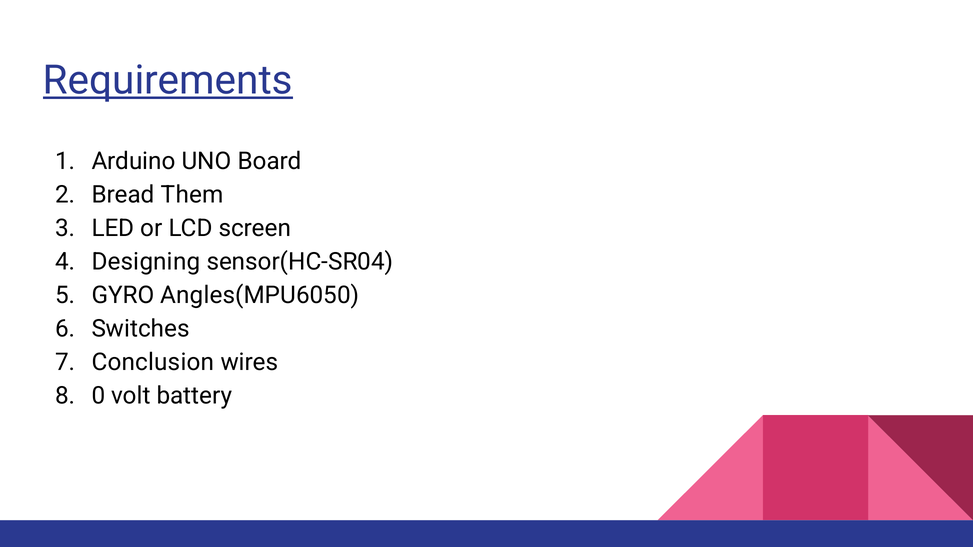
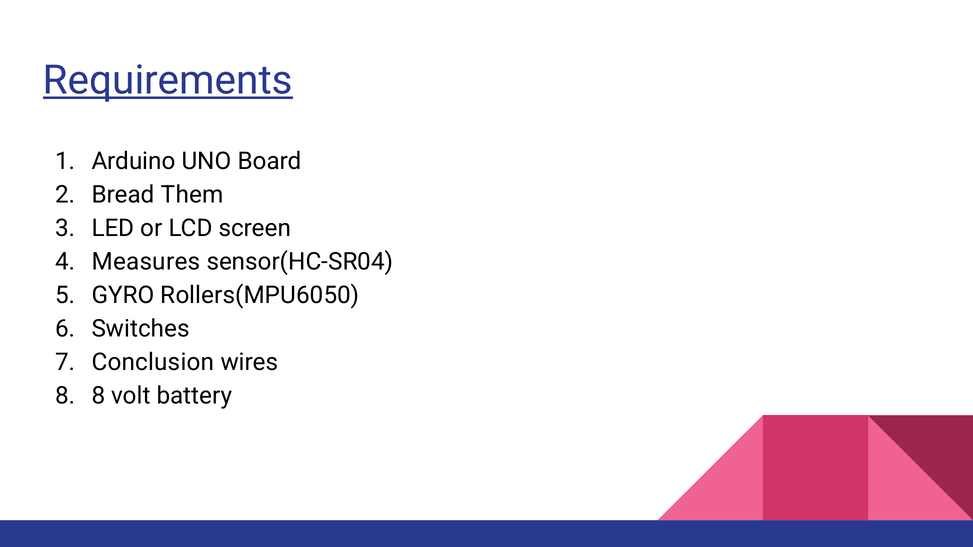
Designing: Designing -> Measures
Angles(MPU6050: Angles(MPU6050 -> Rollers(MPU6050
0 at (98, 396): 0 -> 8
